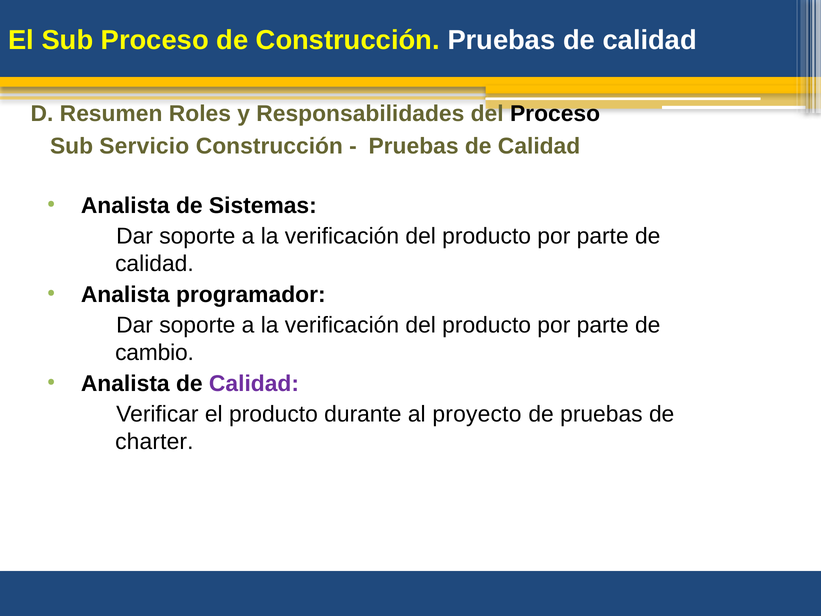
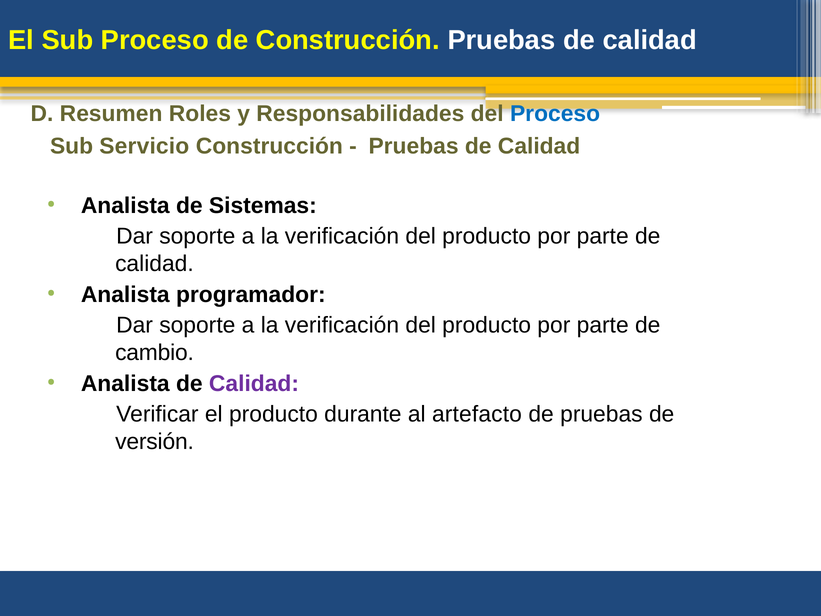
Proceso at (555, 114) colour: black -> blue
proyecto: proyecto -> artefacto
charter: charter -> versión
